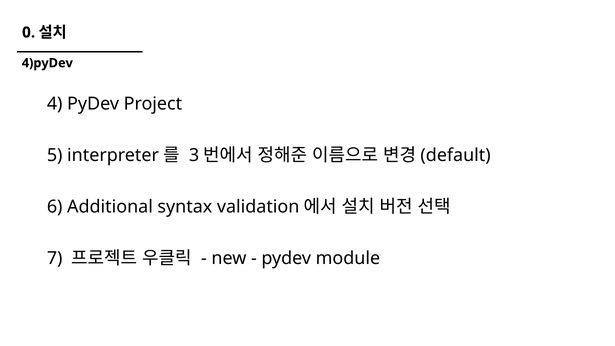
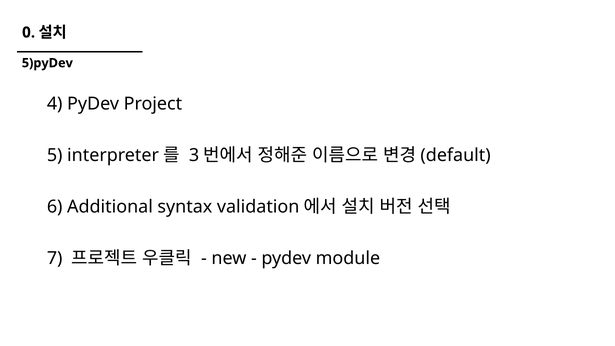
4)pyDev: 4)pyDev -> 5)pyDev
